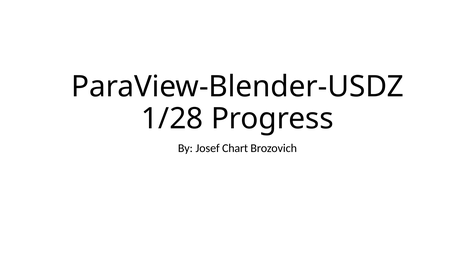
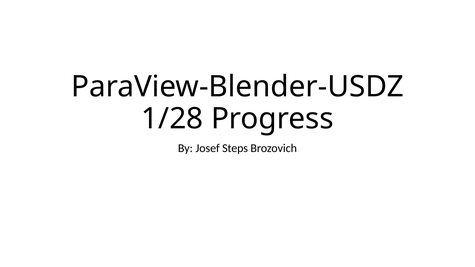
Chart: Chart -> Steps
